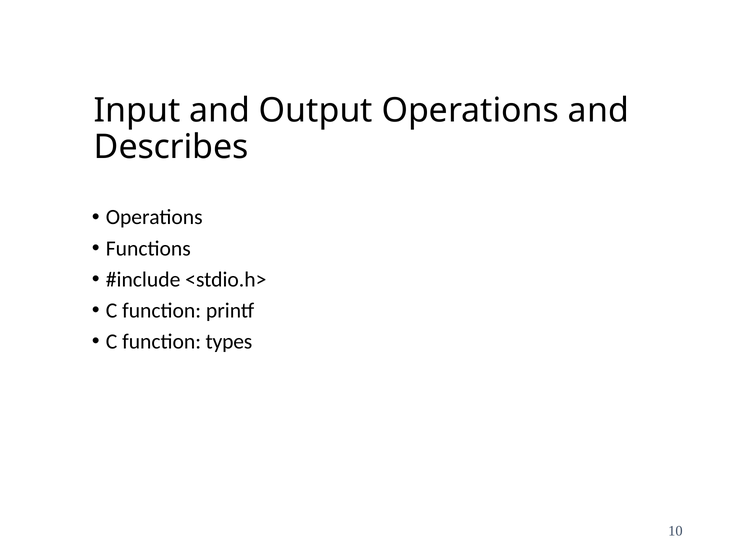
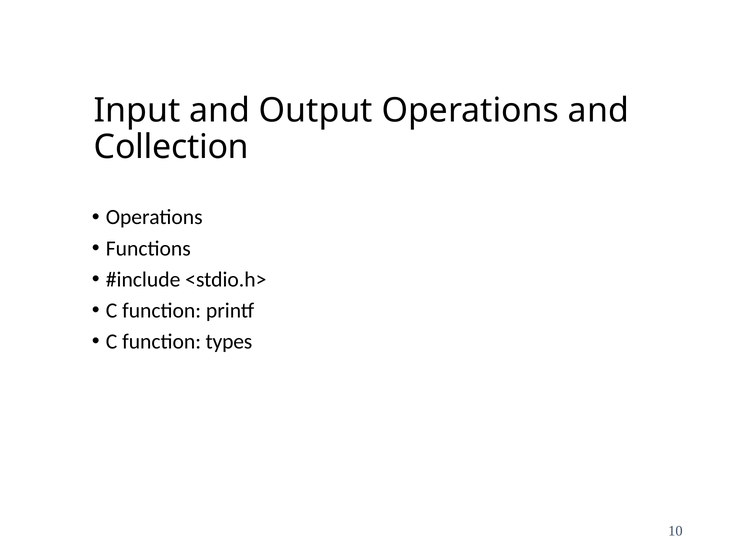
Describes: Describes -> Collection
